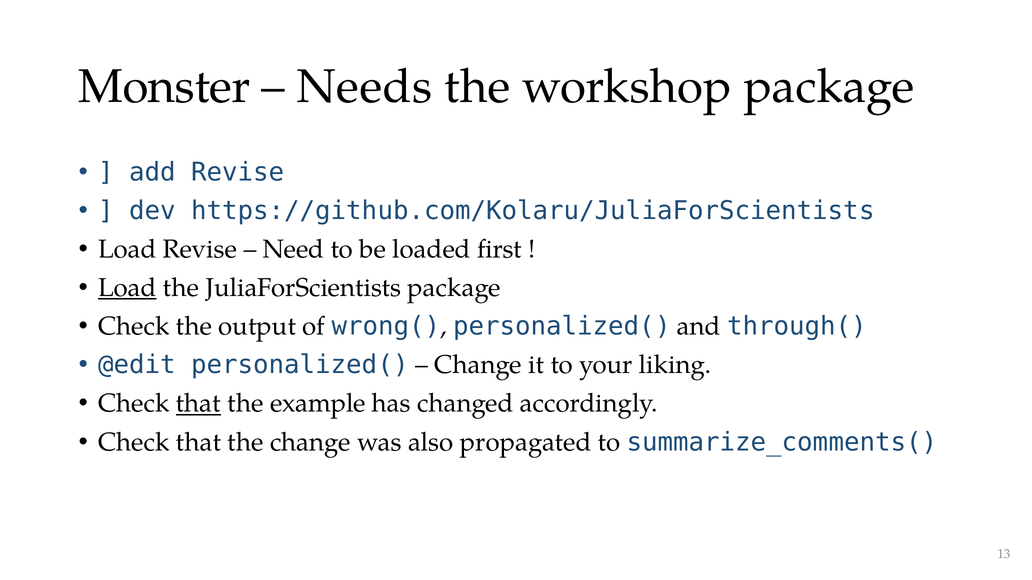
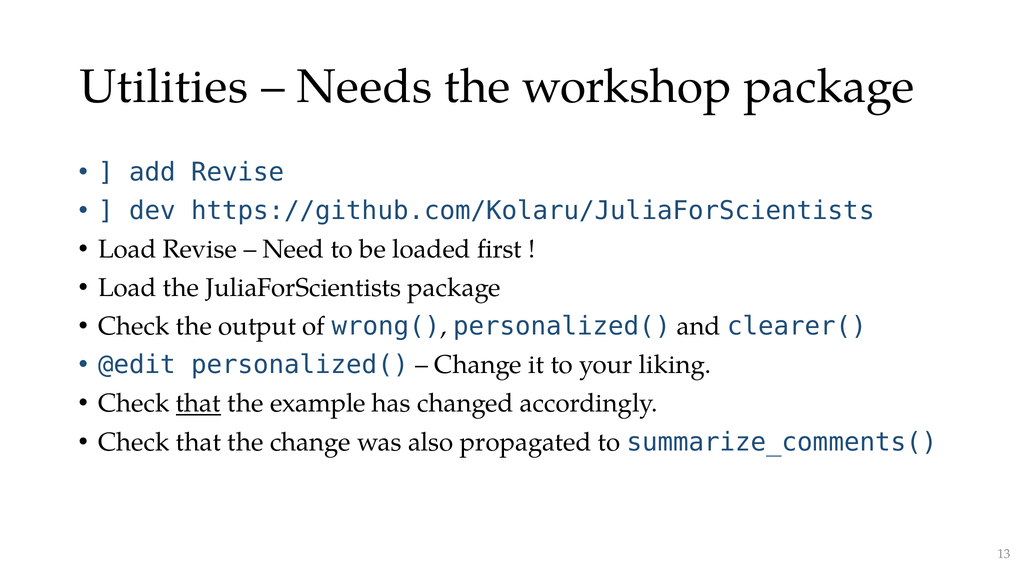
Monster: Monster -> Utilities
Load at (127, 288) underline: present -> none
through(: through( -> clearer(
